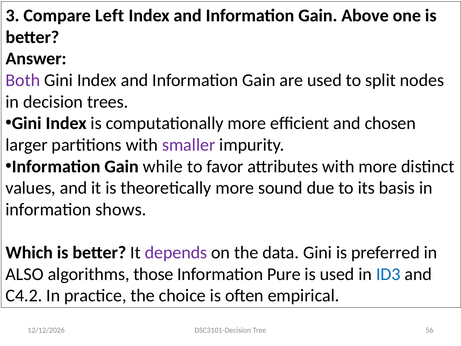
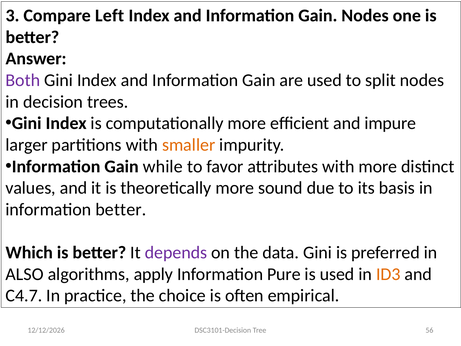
Gain Above: Above -> Nodes
chosen: chosen -> impure
smaller colour: purple -> orange
information shows: shows -> better
those: those -> apply
ID3 colour: blue -> orange
C4.2: C4.2 -> C4.7
